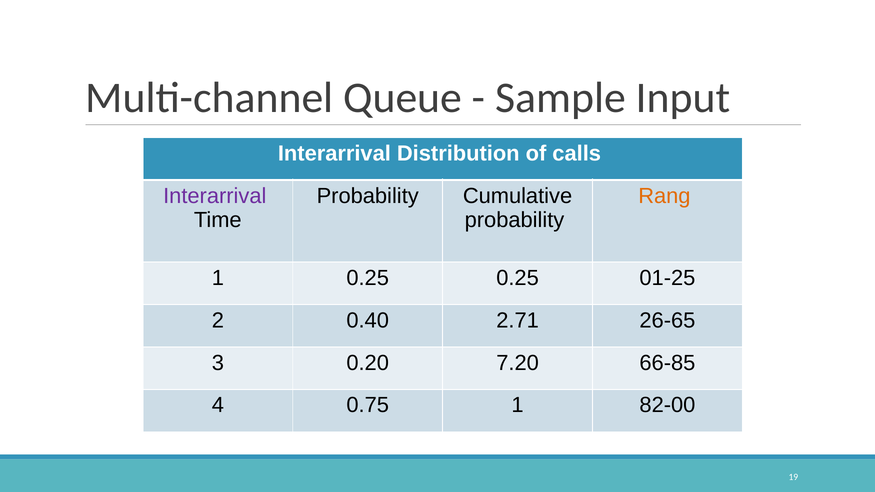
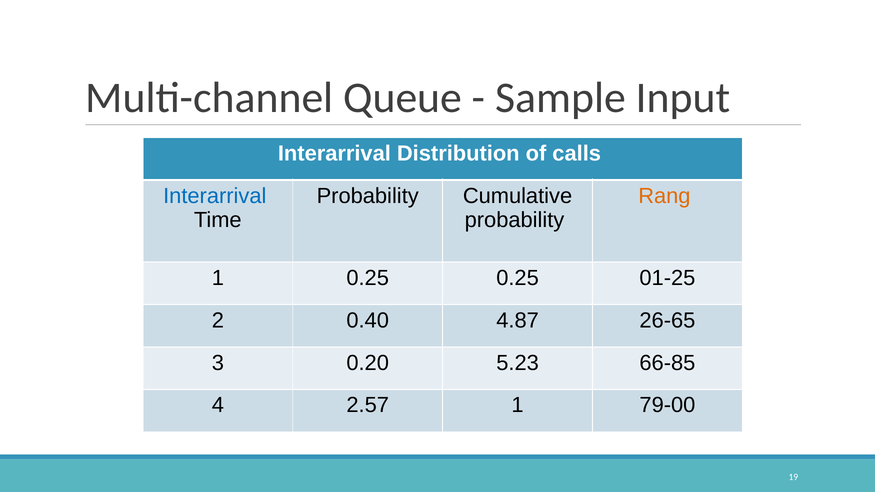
Interarrival at (215, 196) colour: purple -> blue
2.71: 2.71 -> 4.87
7.20: 7.20 -> 5.23
0.75: 0.75 -> 2.57
82-00: 82-00 -> 79-00
